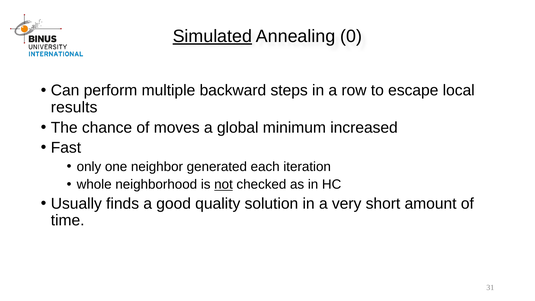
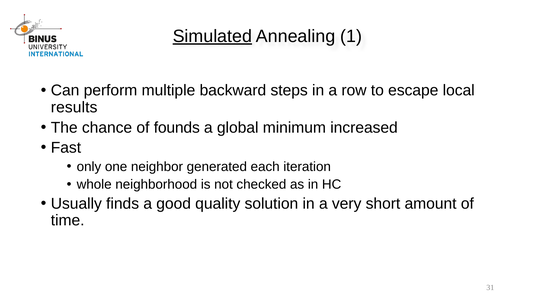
0: 0 -> 1
moves: moves -> founds
not underline: present -> none
